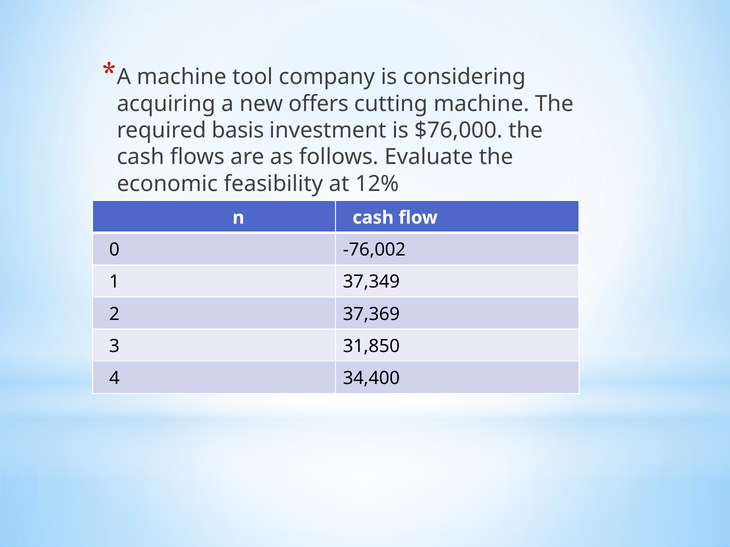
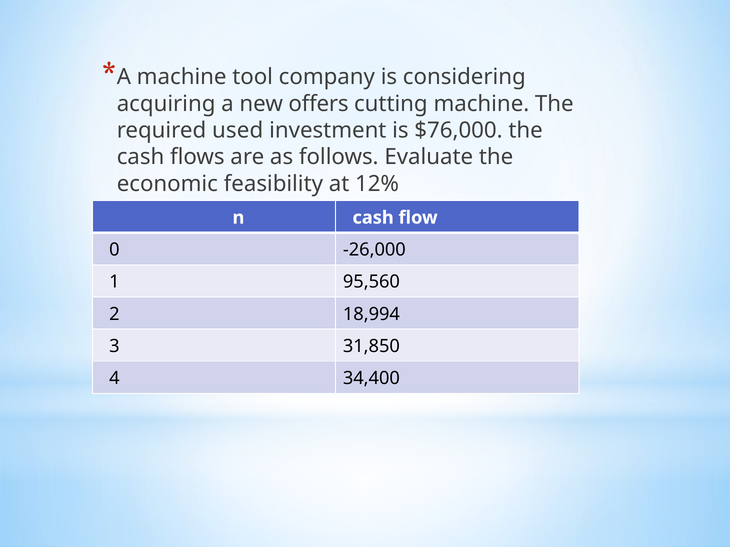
basis: basis -> used
-76,002: -76,002 -> -26,000
37,349: 37,349 -> 95,560
37,369: 37,369 -> 18,994
